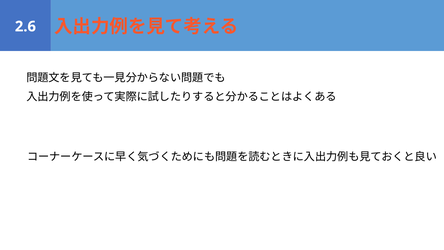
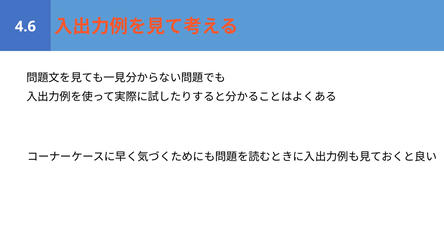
2.6: 2.6 -> 4.6
